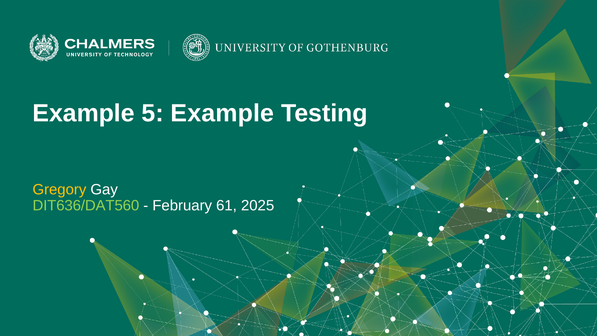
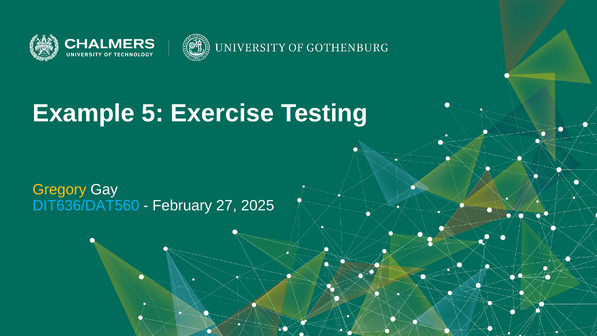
5 Example: Example -> Exercise
DIT636/DAT560 colour: light green -> light blue
61: 61 -> 27
